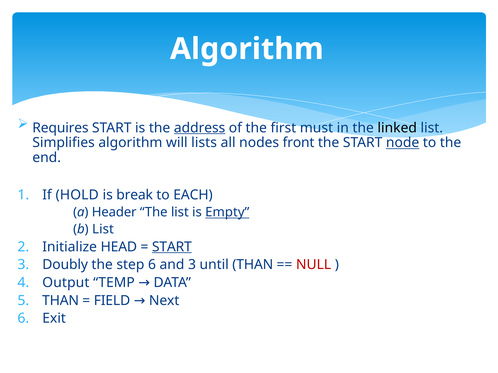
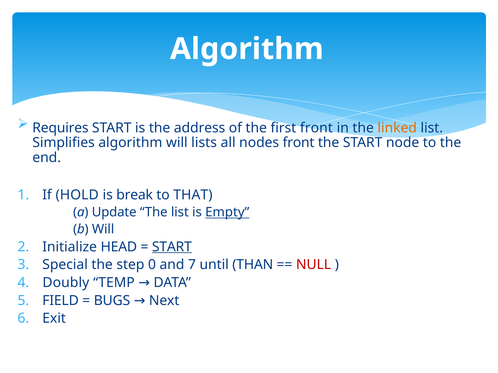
address underline: present -> none
first must: must -> front
linked colour: black -> orange
node underline: present -> none
EACH: EACH -> THAT
Header: Header -> Update
b List: List -> Will
Doubly: Doubly -> Special
step 6: 6 -> 0
and 3: 3 -> 7
Output: Output -> Doubly
5 THAN: THAN -> FIELD
FIELD: FIELD -> BUGS
